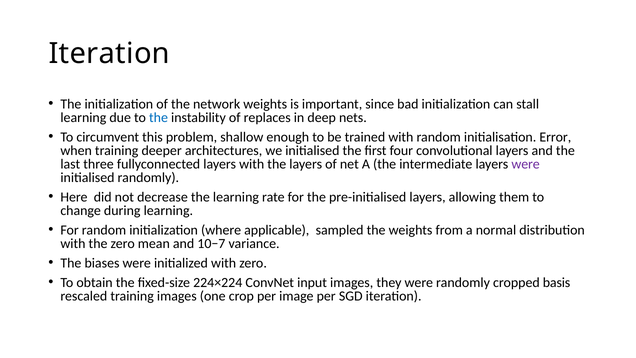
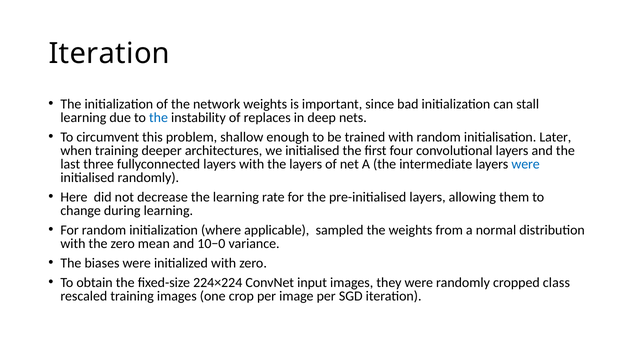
Error: Error -> Later
were at (526, 164) colour: purple -> blue
10−7: 10−7 -> 10−0
basis: basis -> class
